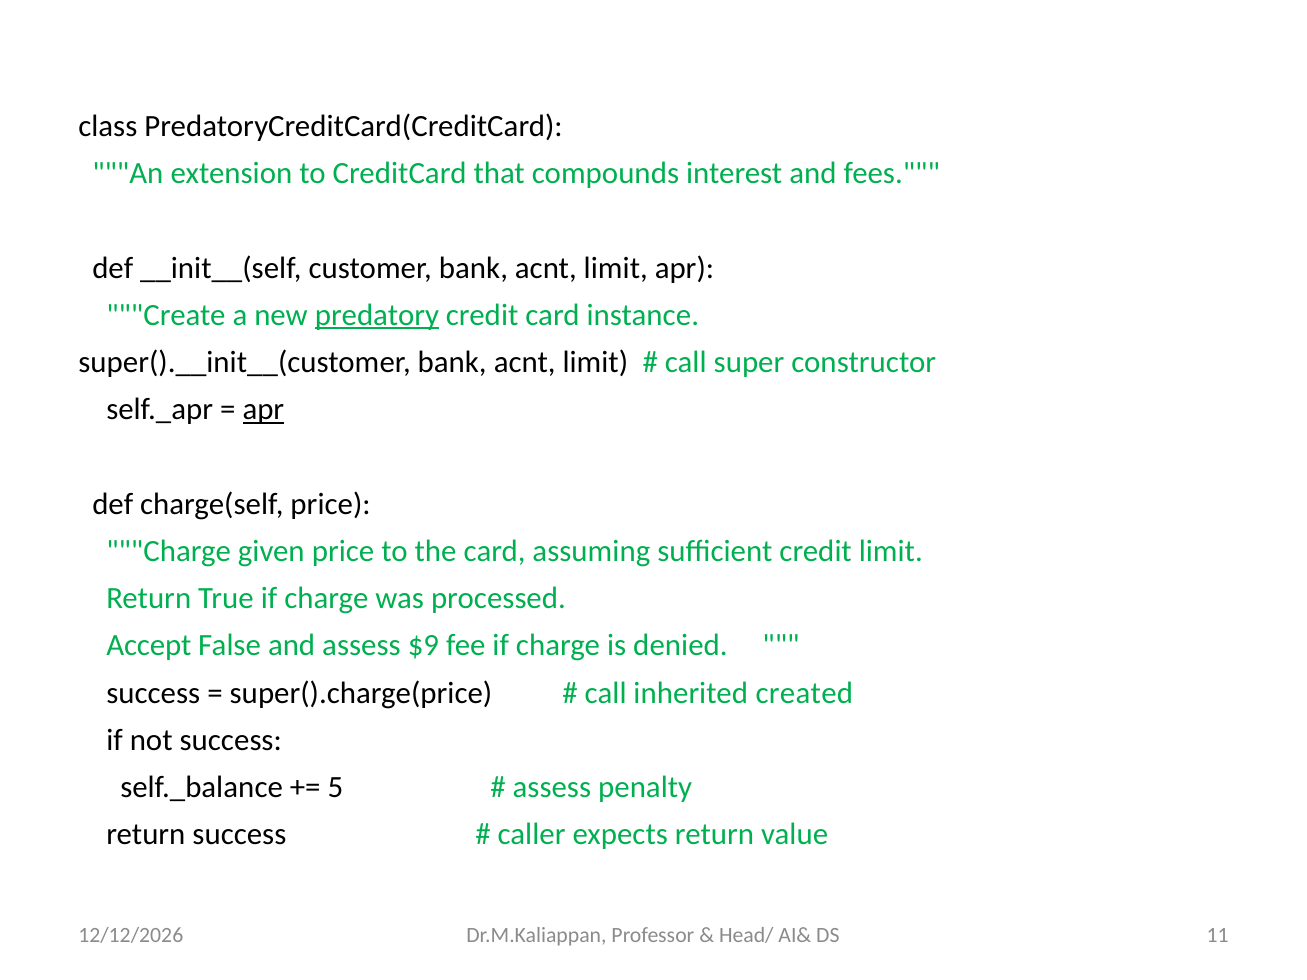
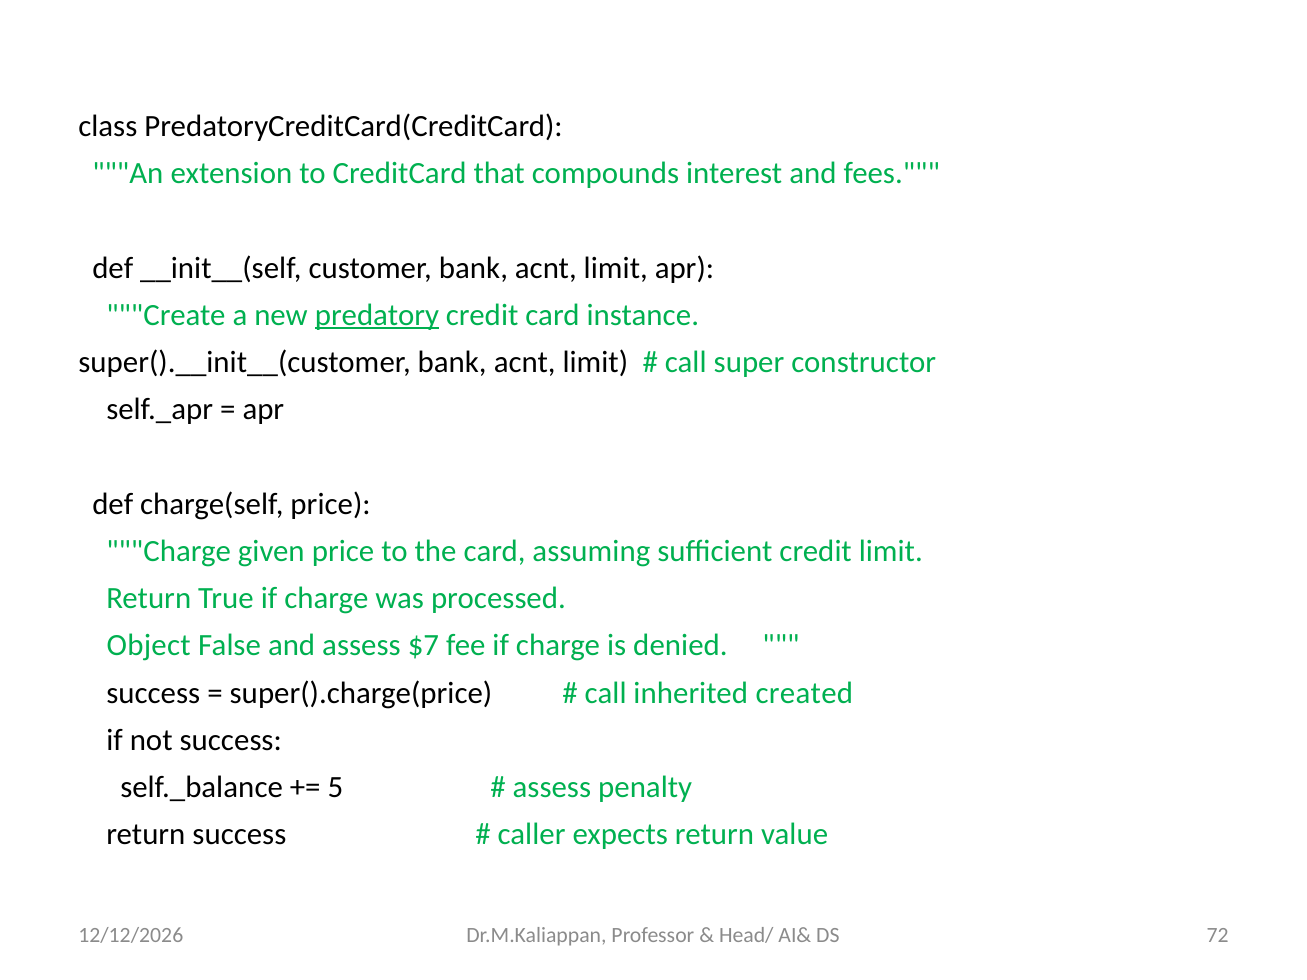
apr at (263, 410) underline: present -> none
Accept: Accept -> Object
$9: $9 -> $7
11: 11 -> 72
